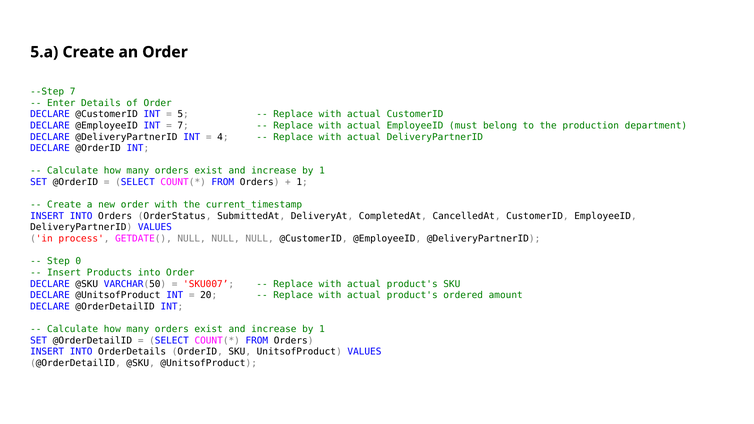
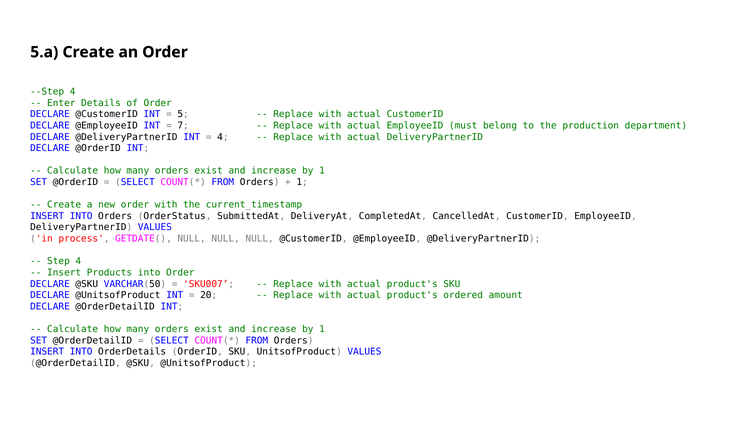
--Step 7: 7 -> 4
Step 0: 0 -> 4
